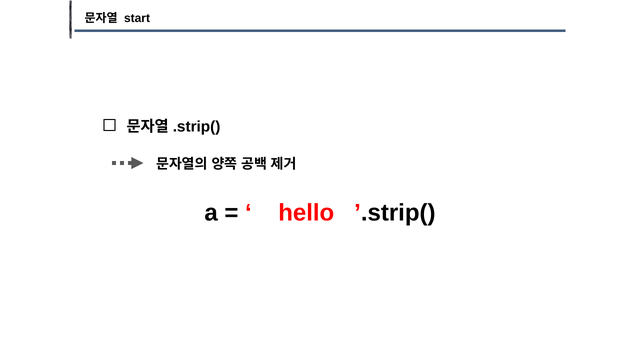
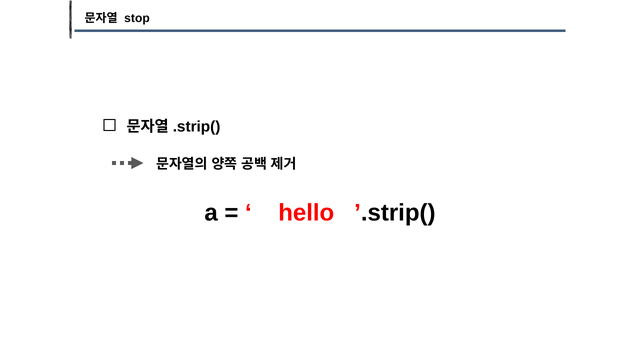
start: start -> stop
